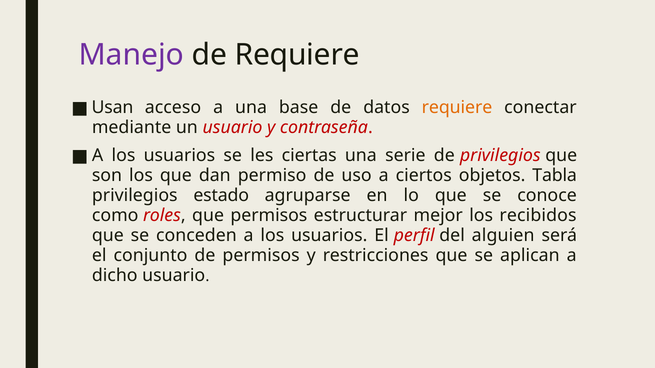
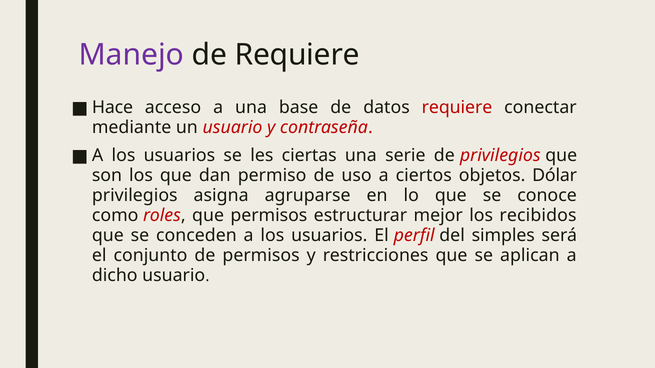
Usan: Usan -> Hace
requiere at (457, 108) colour: orange -> red
Tabla: Tabla -> Dólar
estado: estado -> asigna
alguien: alguien -> simples
